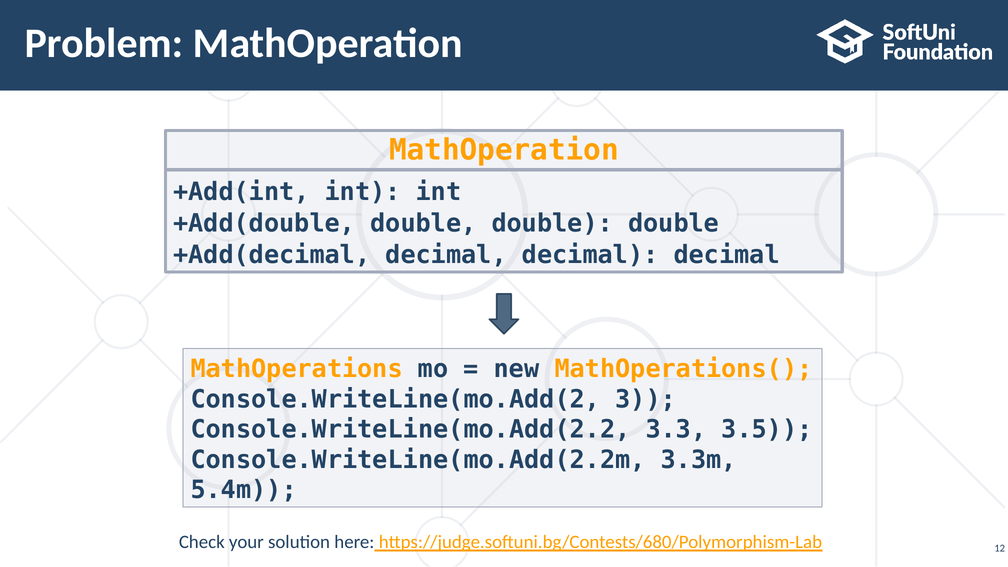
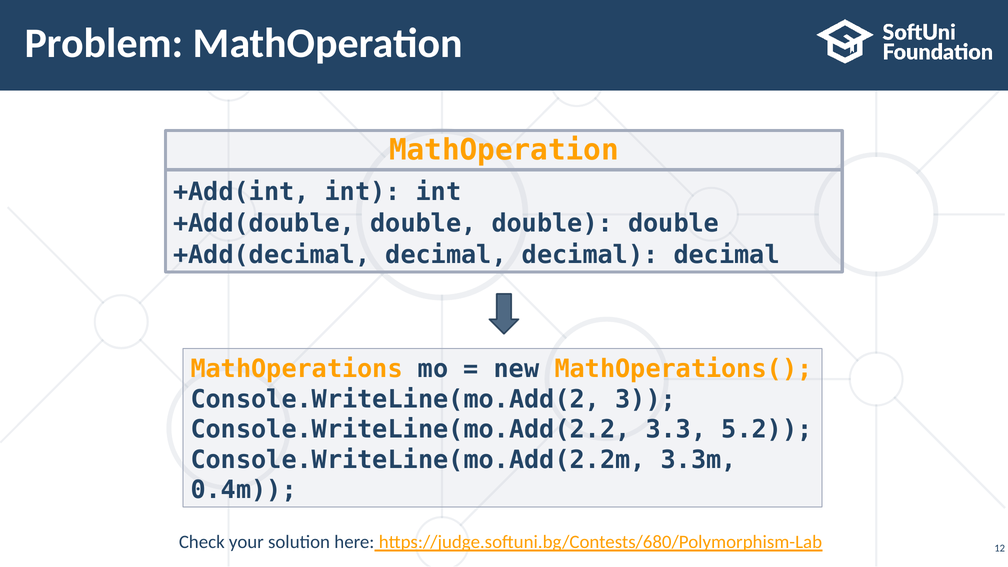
3.5: 3.5 -> 5.2
5.4m: 5.4m -> 0.4m
